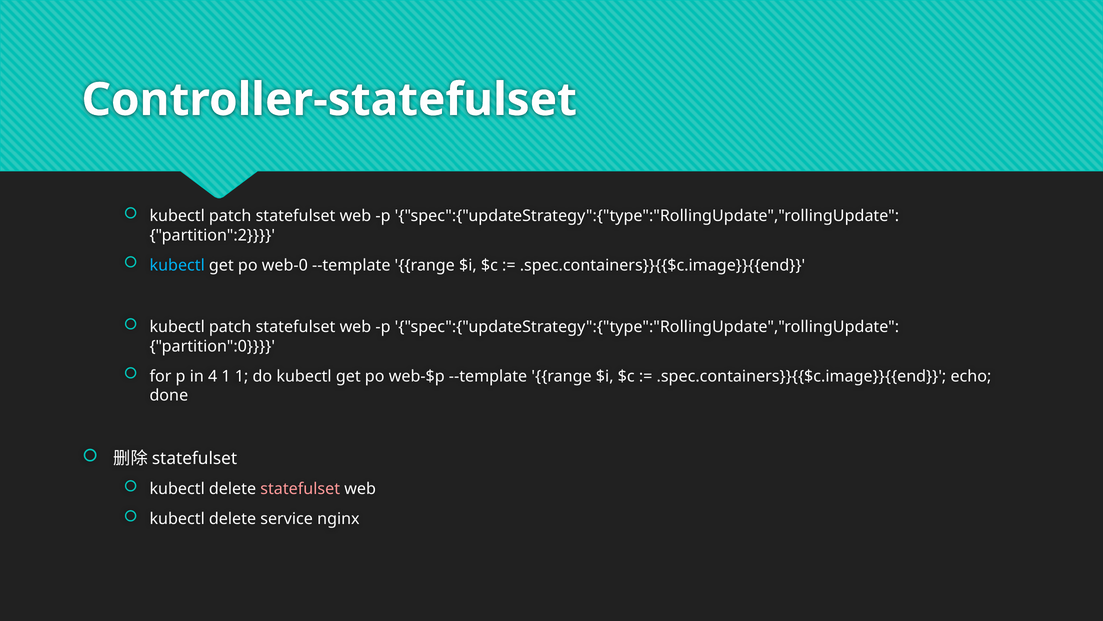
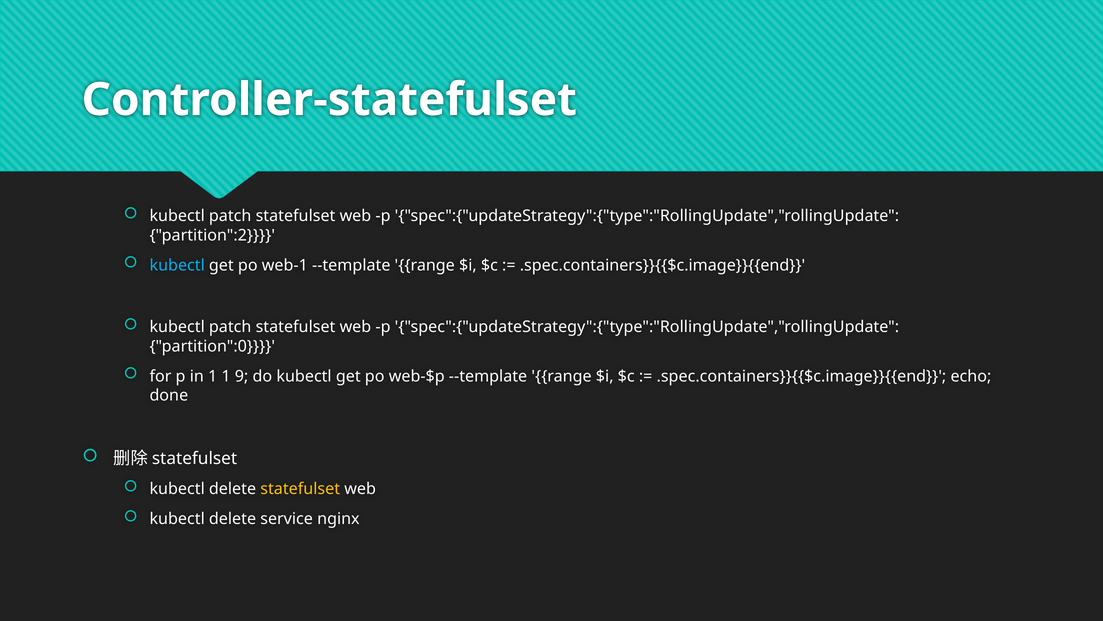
web-0: web-0 -> web-1
in 4: 4 -> 1
1 1: 1 -> 9
statefulset at (300, 489) colour: pink -> yellow
